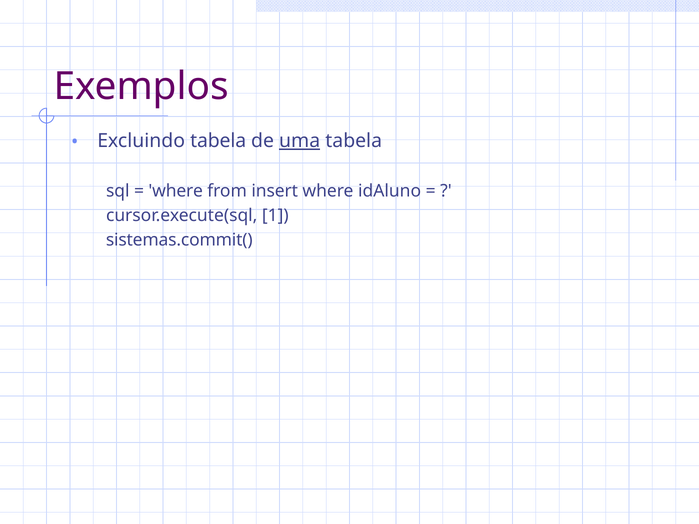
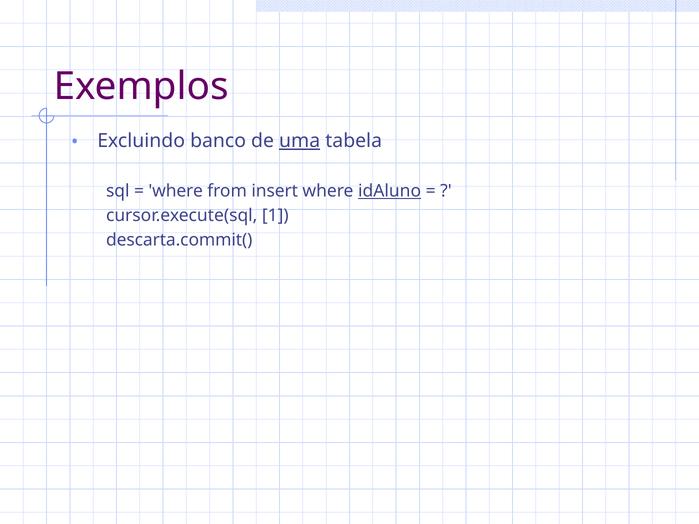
Excluindo tabela: tabela -> banco
idAluno underline: none -> present
sistemas.commit(: sistemas.commit( -> descarta.commit(
